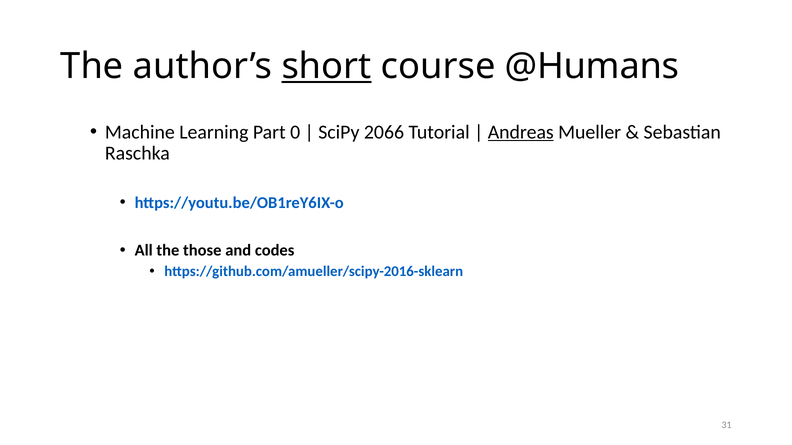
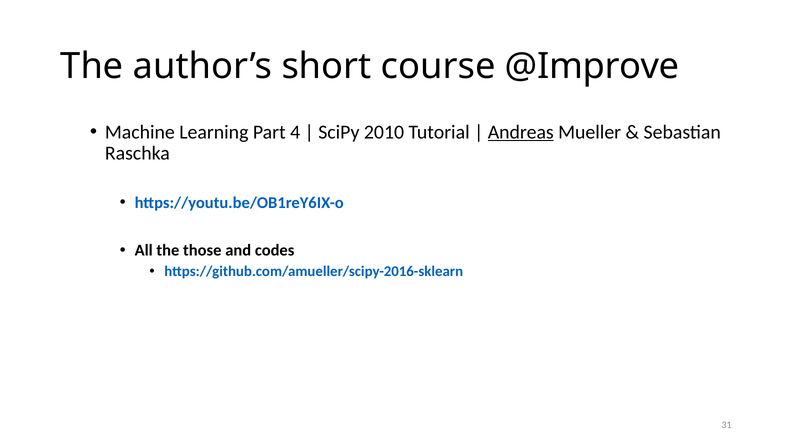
short underline: present -> none
@Humans: @Humans -> @Improve
0: 0 -> 4
2066: 2066 -> 2010
